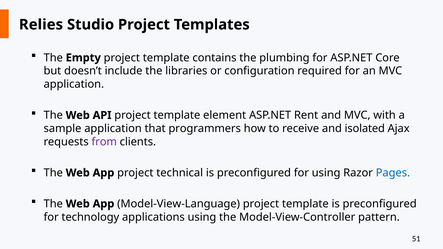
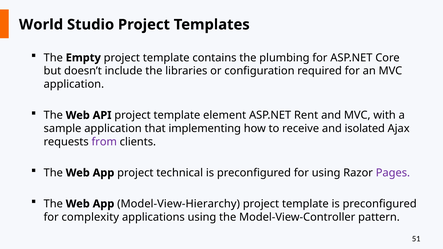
Relies: Relies -> World
programmers: programmers -> implementing
Pages colour: blue -> purple
Model-View-Language: Model-View-Language -> Model-View-Hierarchy
technology: technology -> complexity
